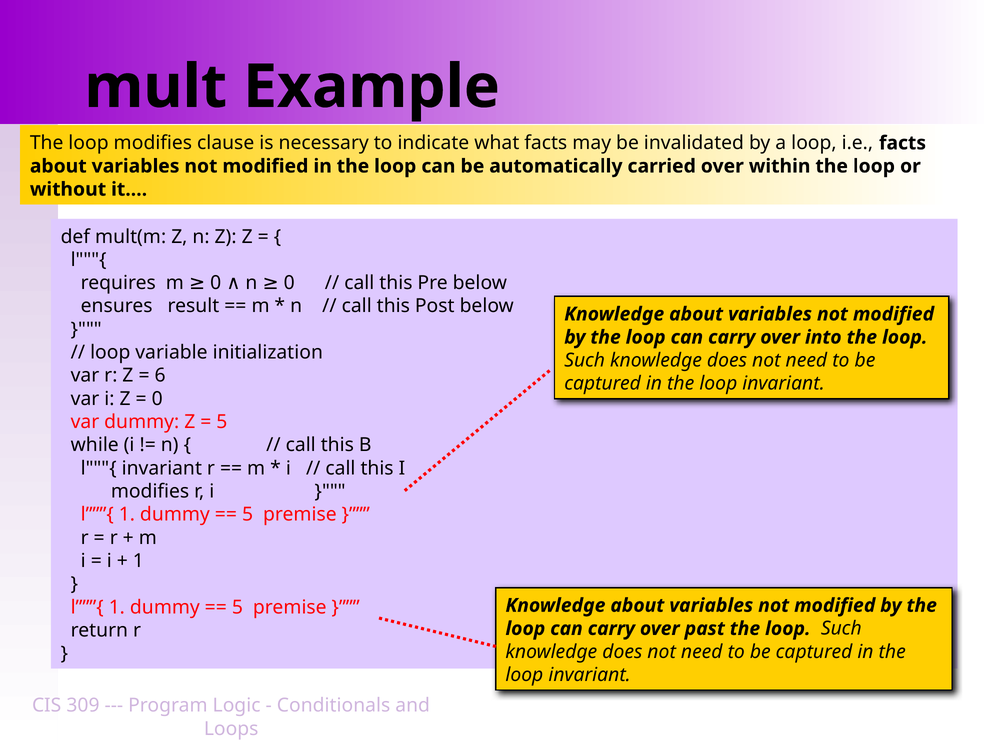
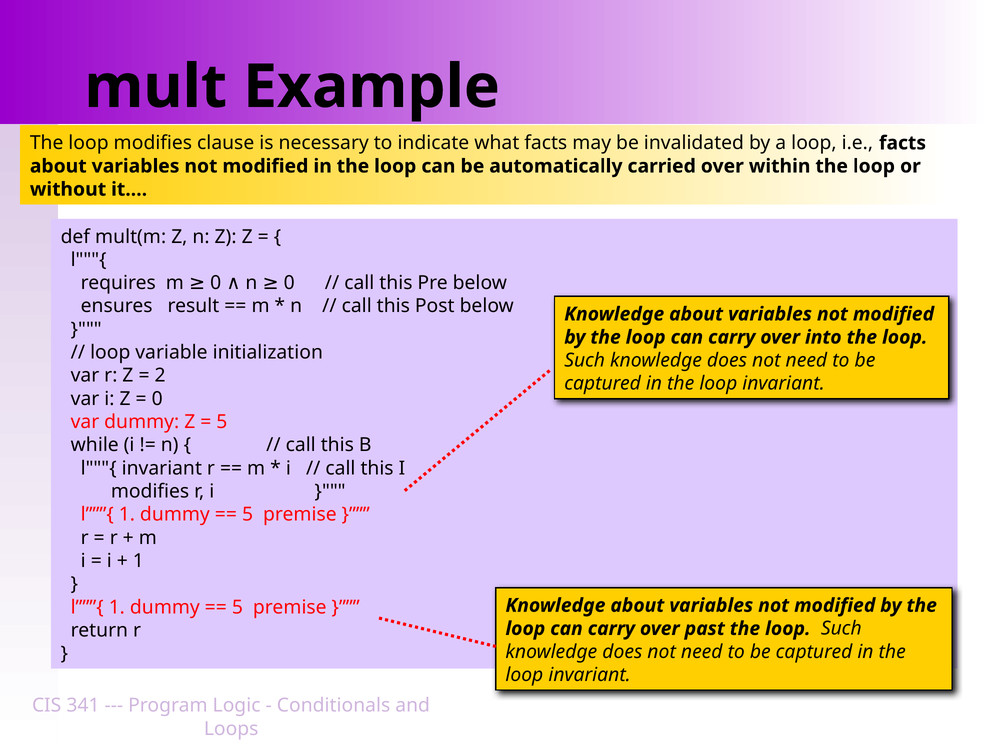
6: 6 -> 2
309: 309 -> 341
